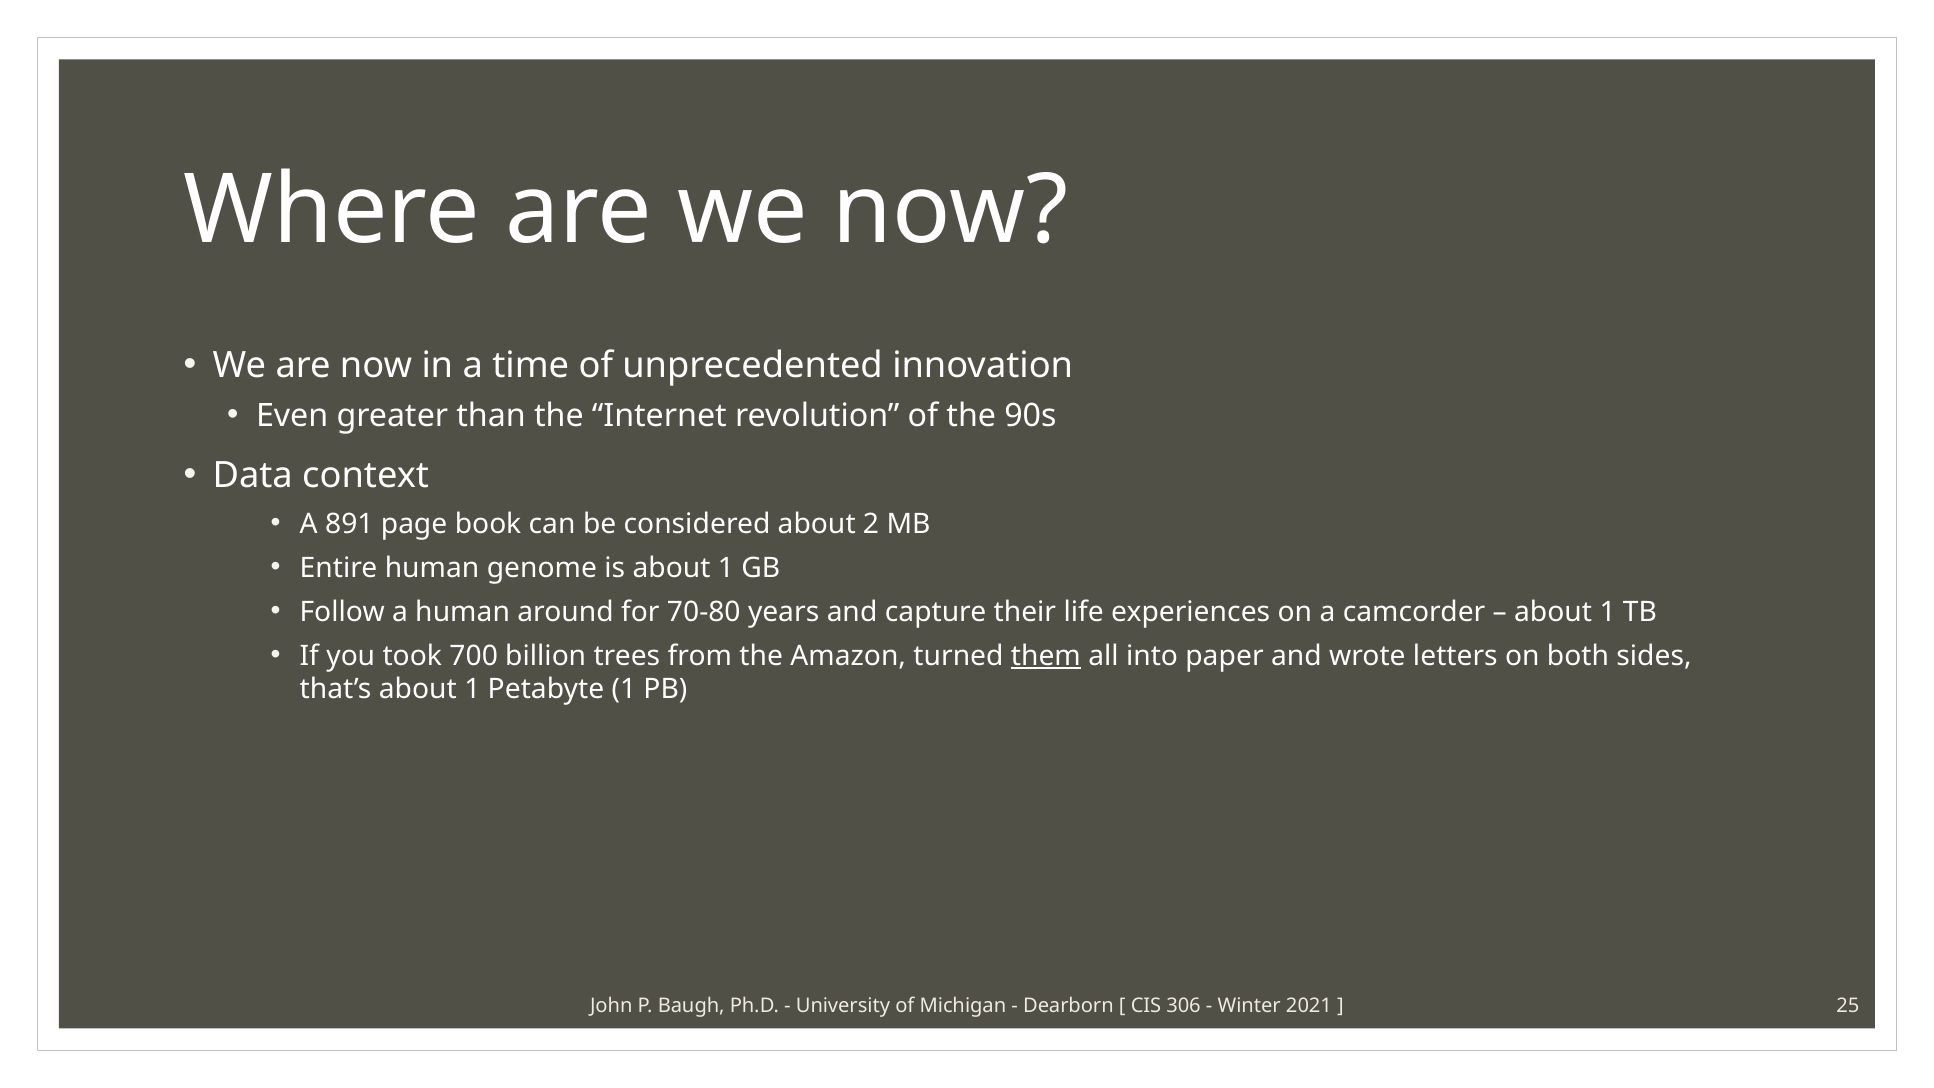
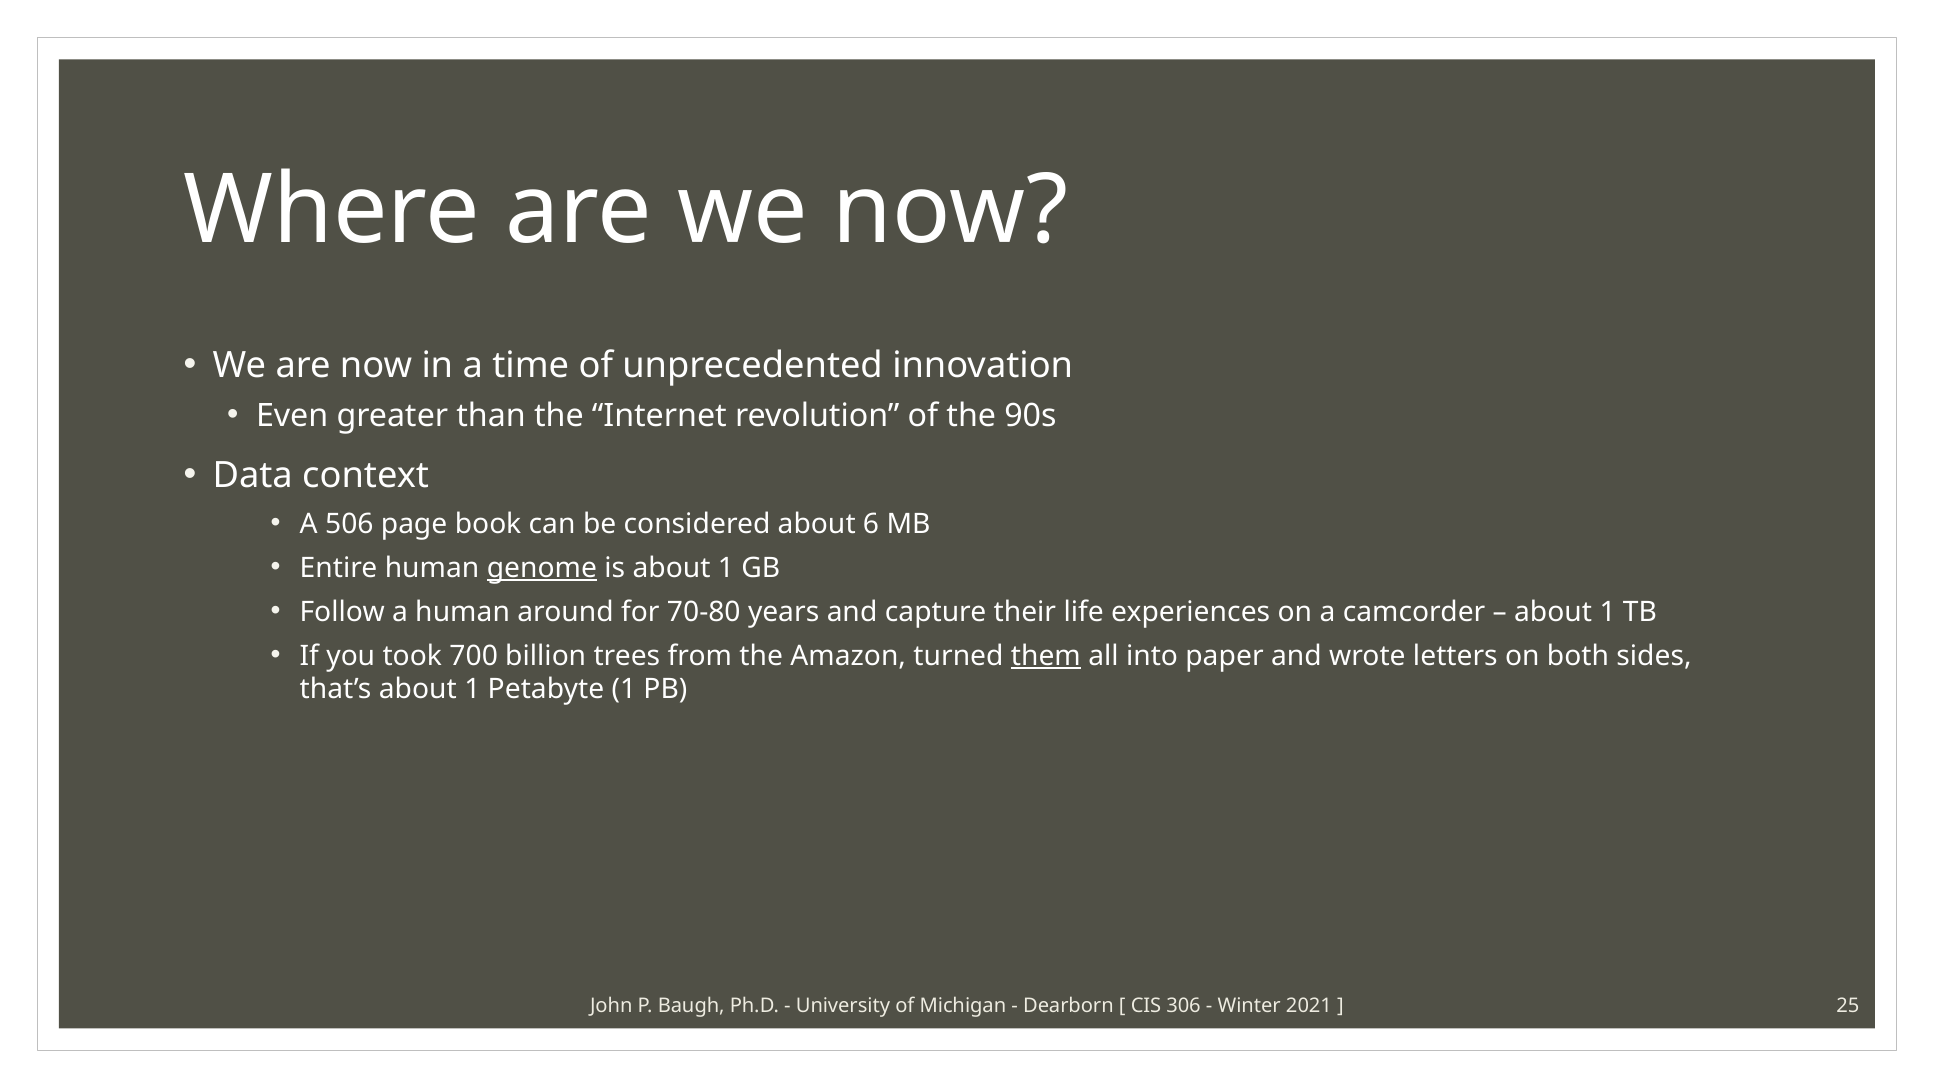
891: 891 -> 506
2: 2 -> 6
genome underline: none -> present
